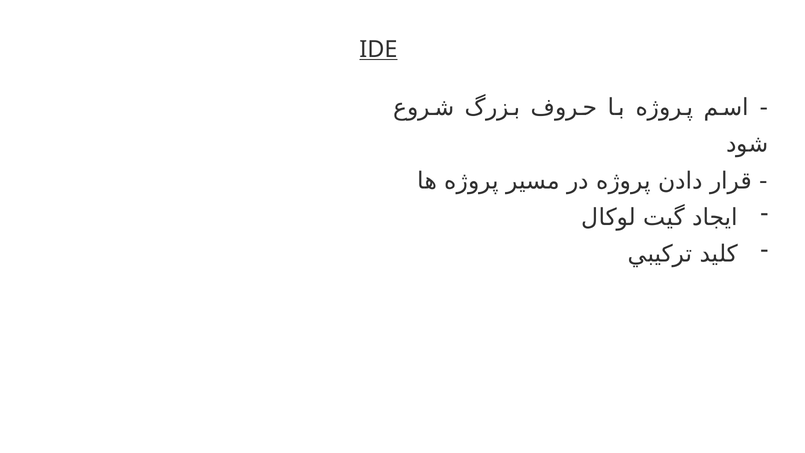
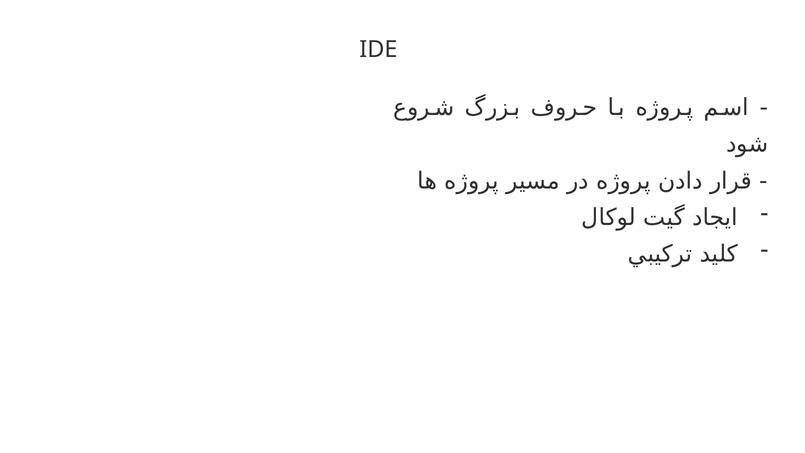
IDE underline: present -> none
